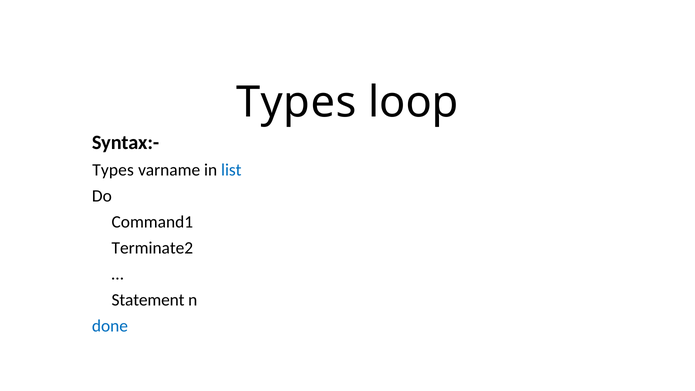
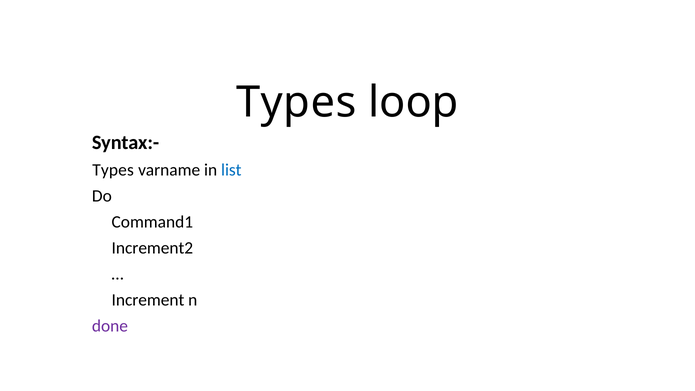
Terminate2: Terminate2 -> Increment2
Statement: Statement -> Increment
done colour: blue -> purple
